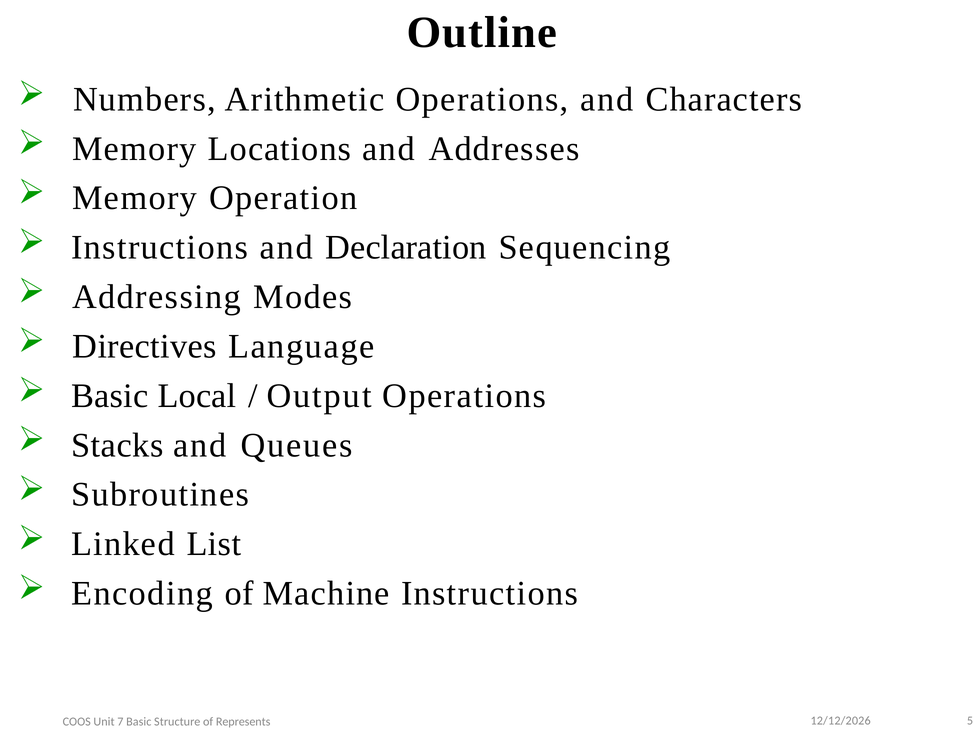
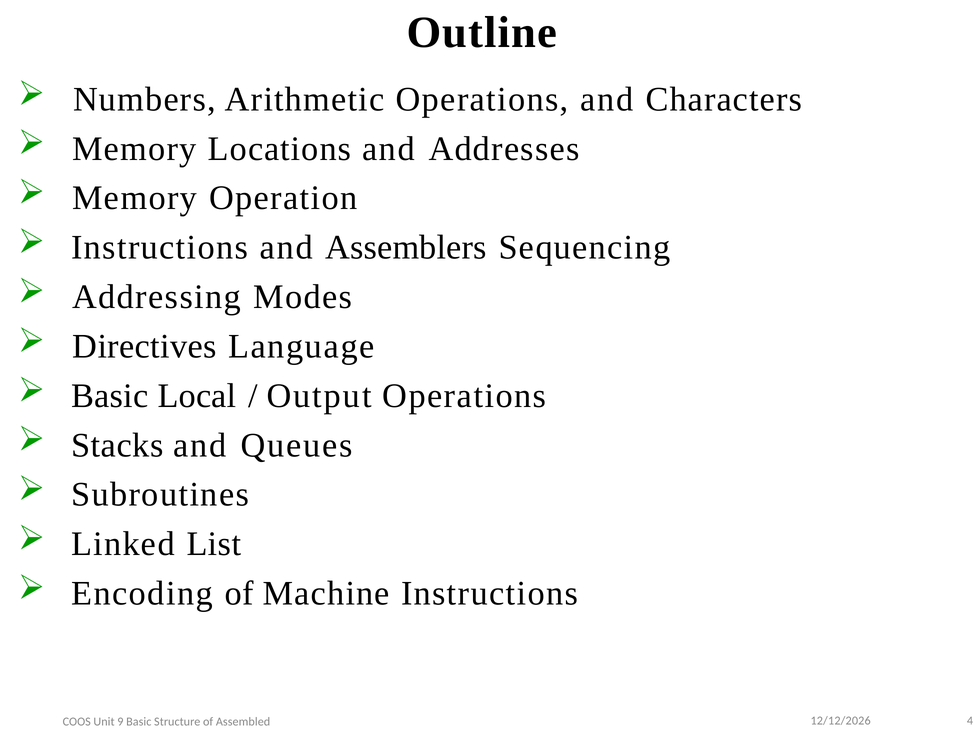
Declaration: Declaration -> Assemblers
5: 5 -> 4
7: 7 -> 9
Represents: Represents -> Assembled
